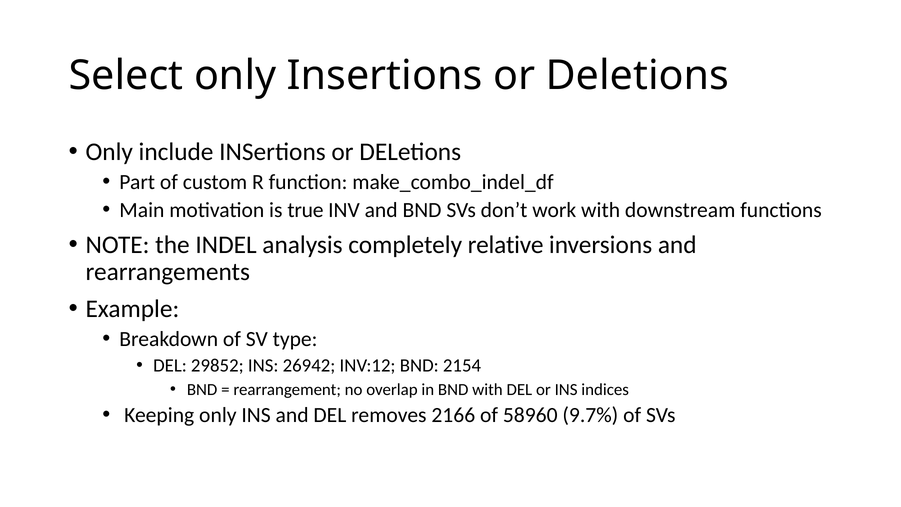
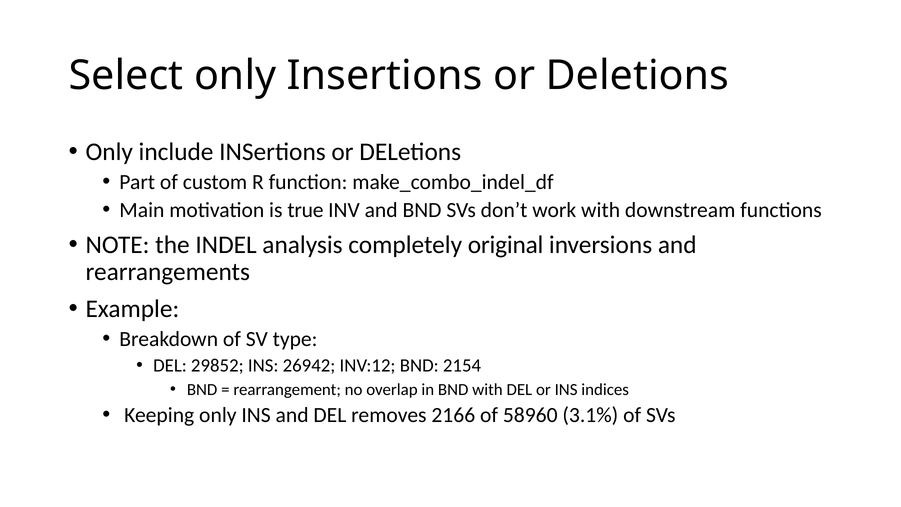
relative: relative -> original
9.7%: 9.7% -> 3.1%
